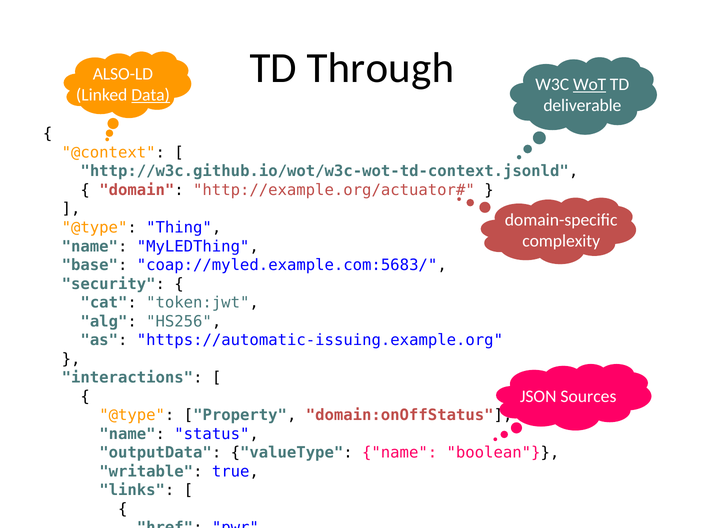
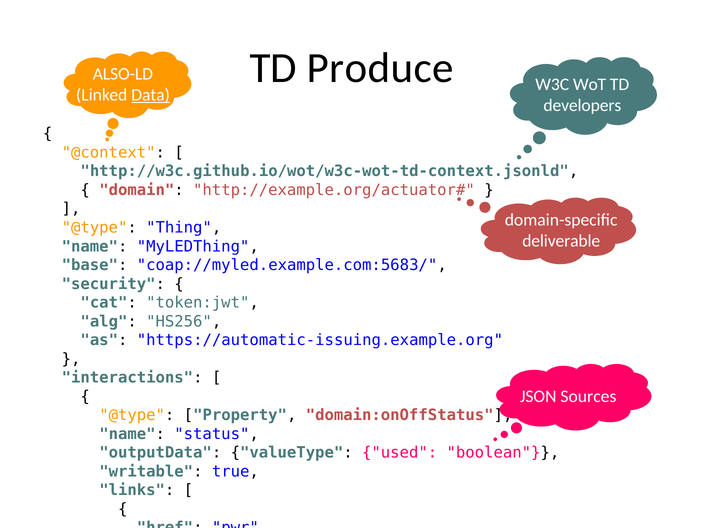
Through: Through -> Produce
WoT underline: present -> none
deliverable: deliverable -> developers
complexity: complexity -> deliverable
valueType name: name -> used
